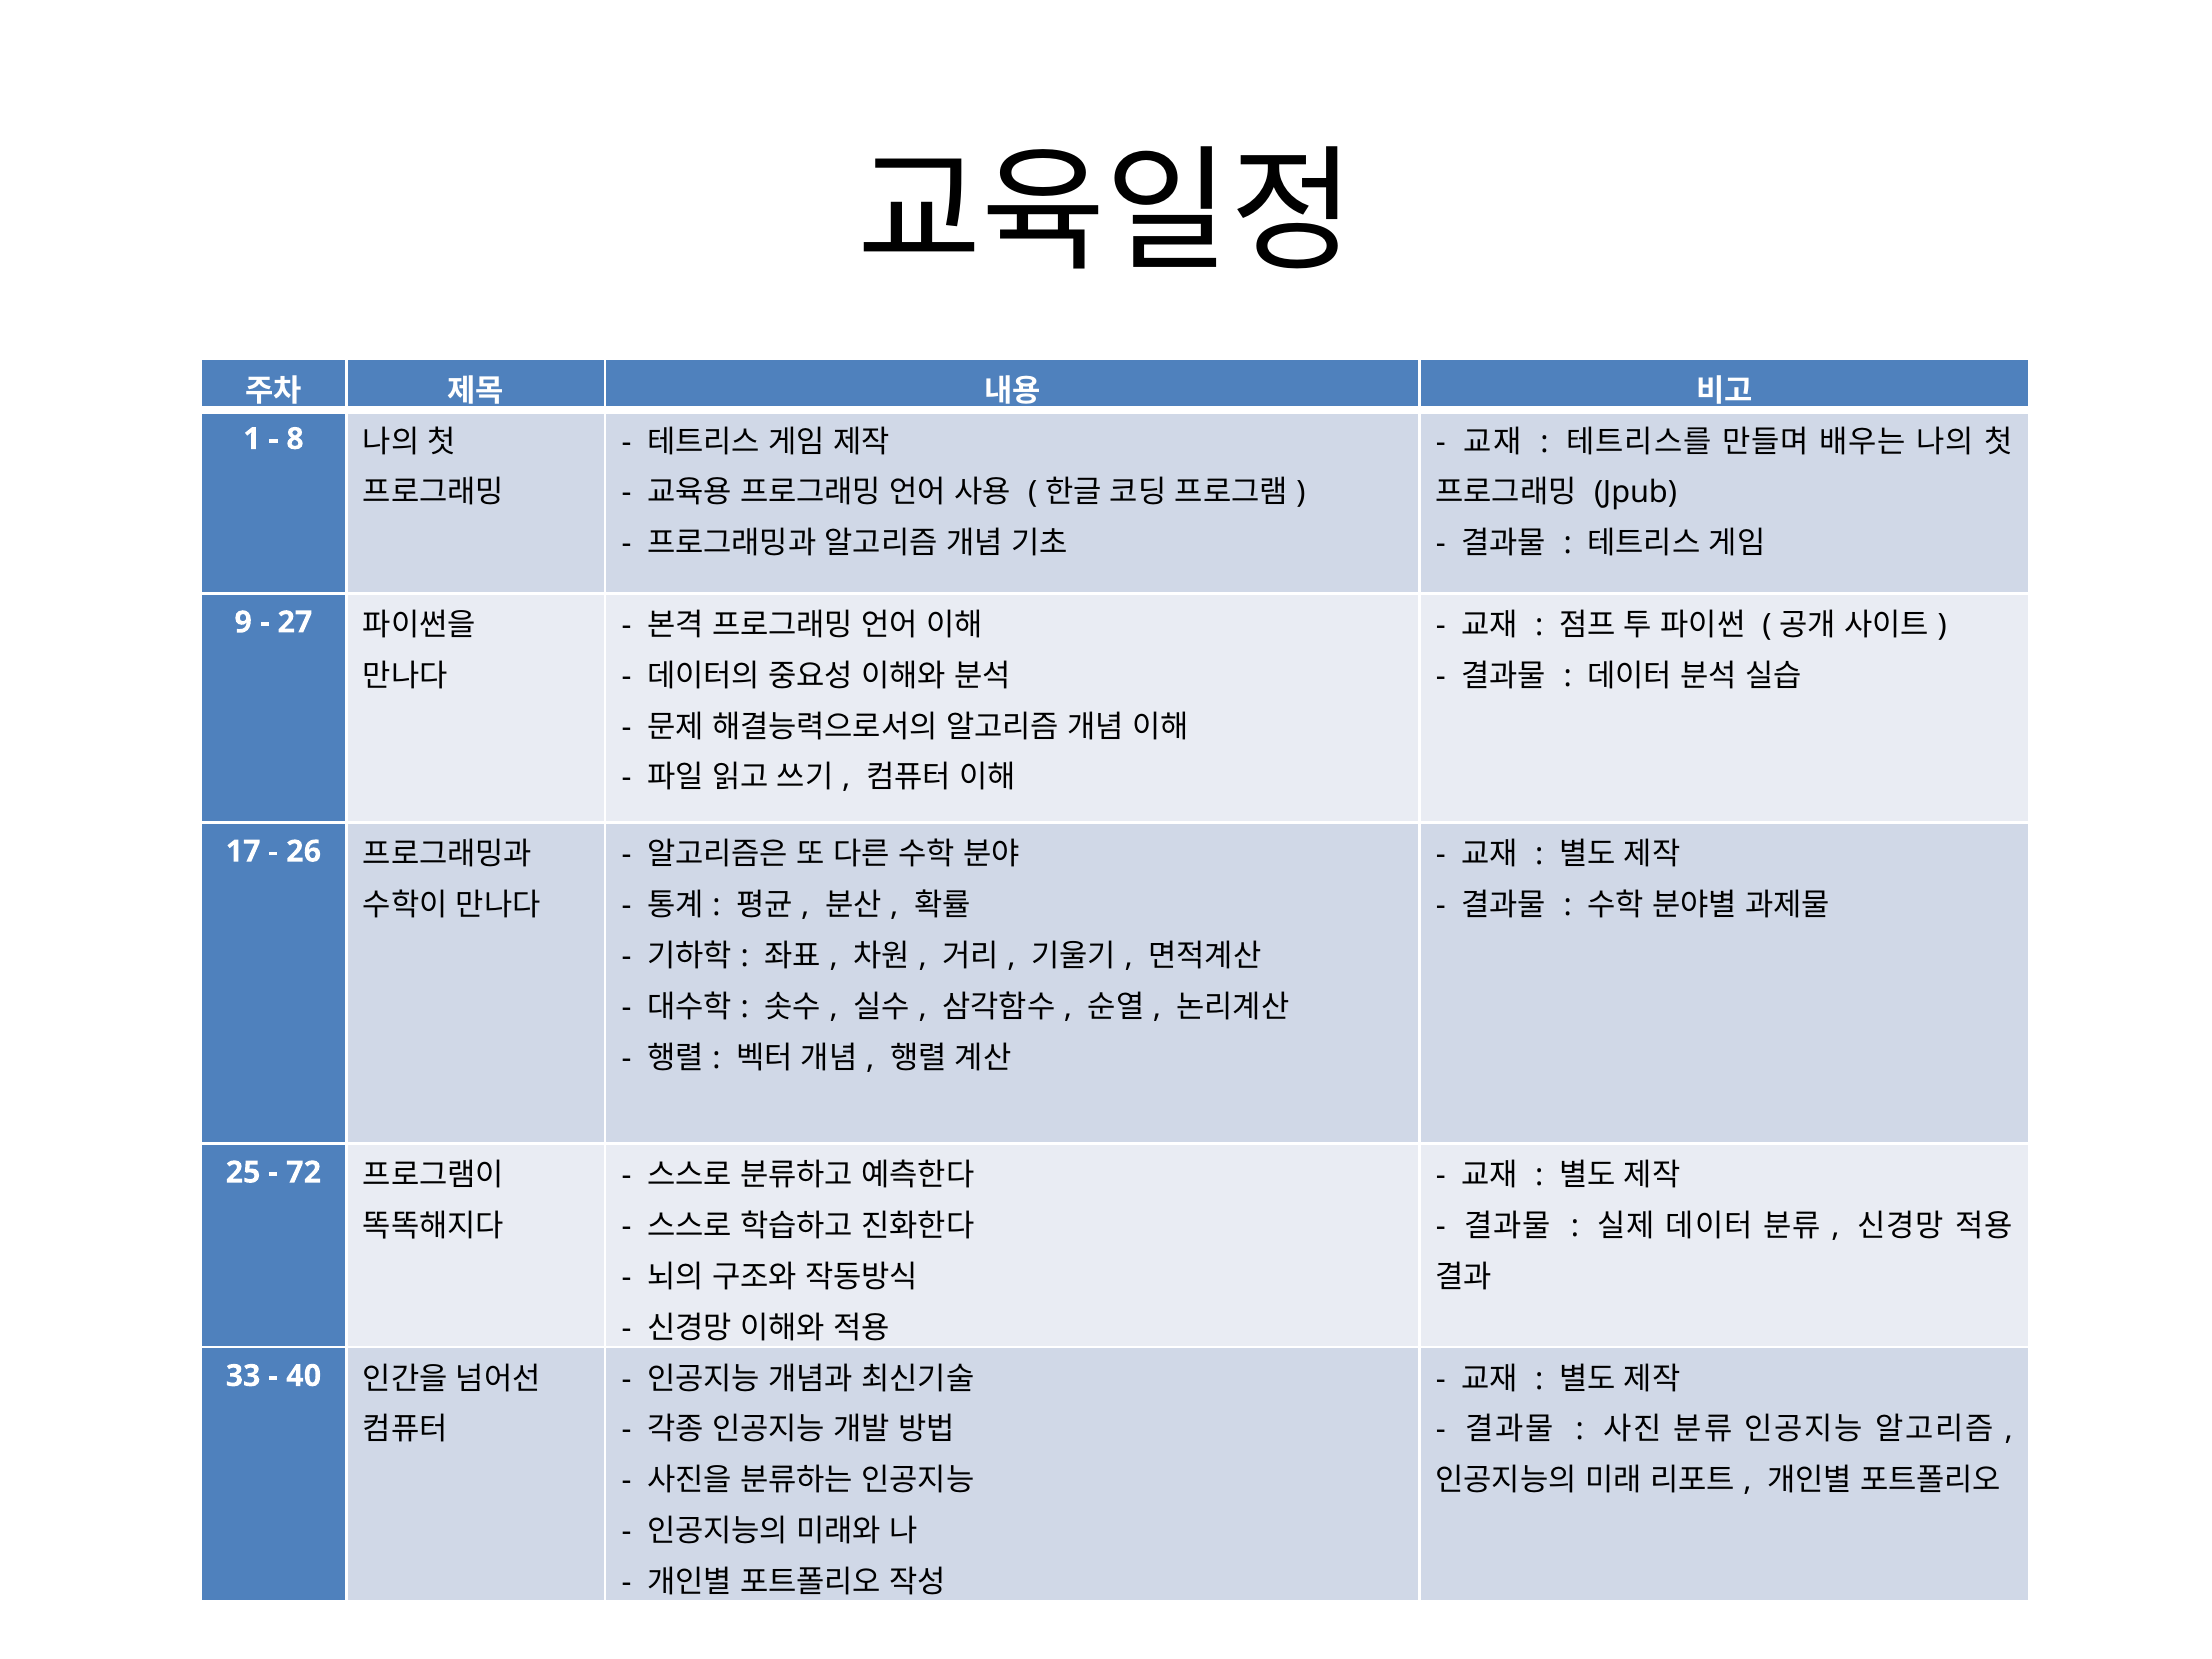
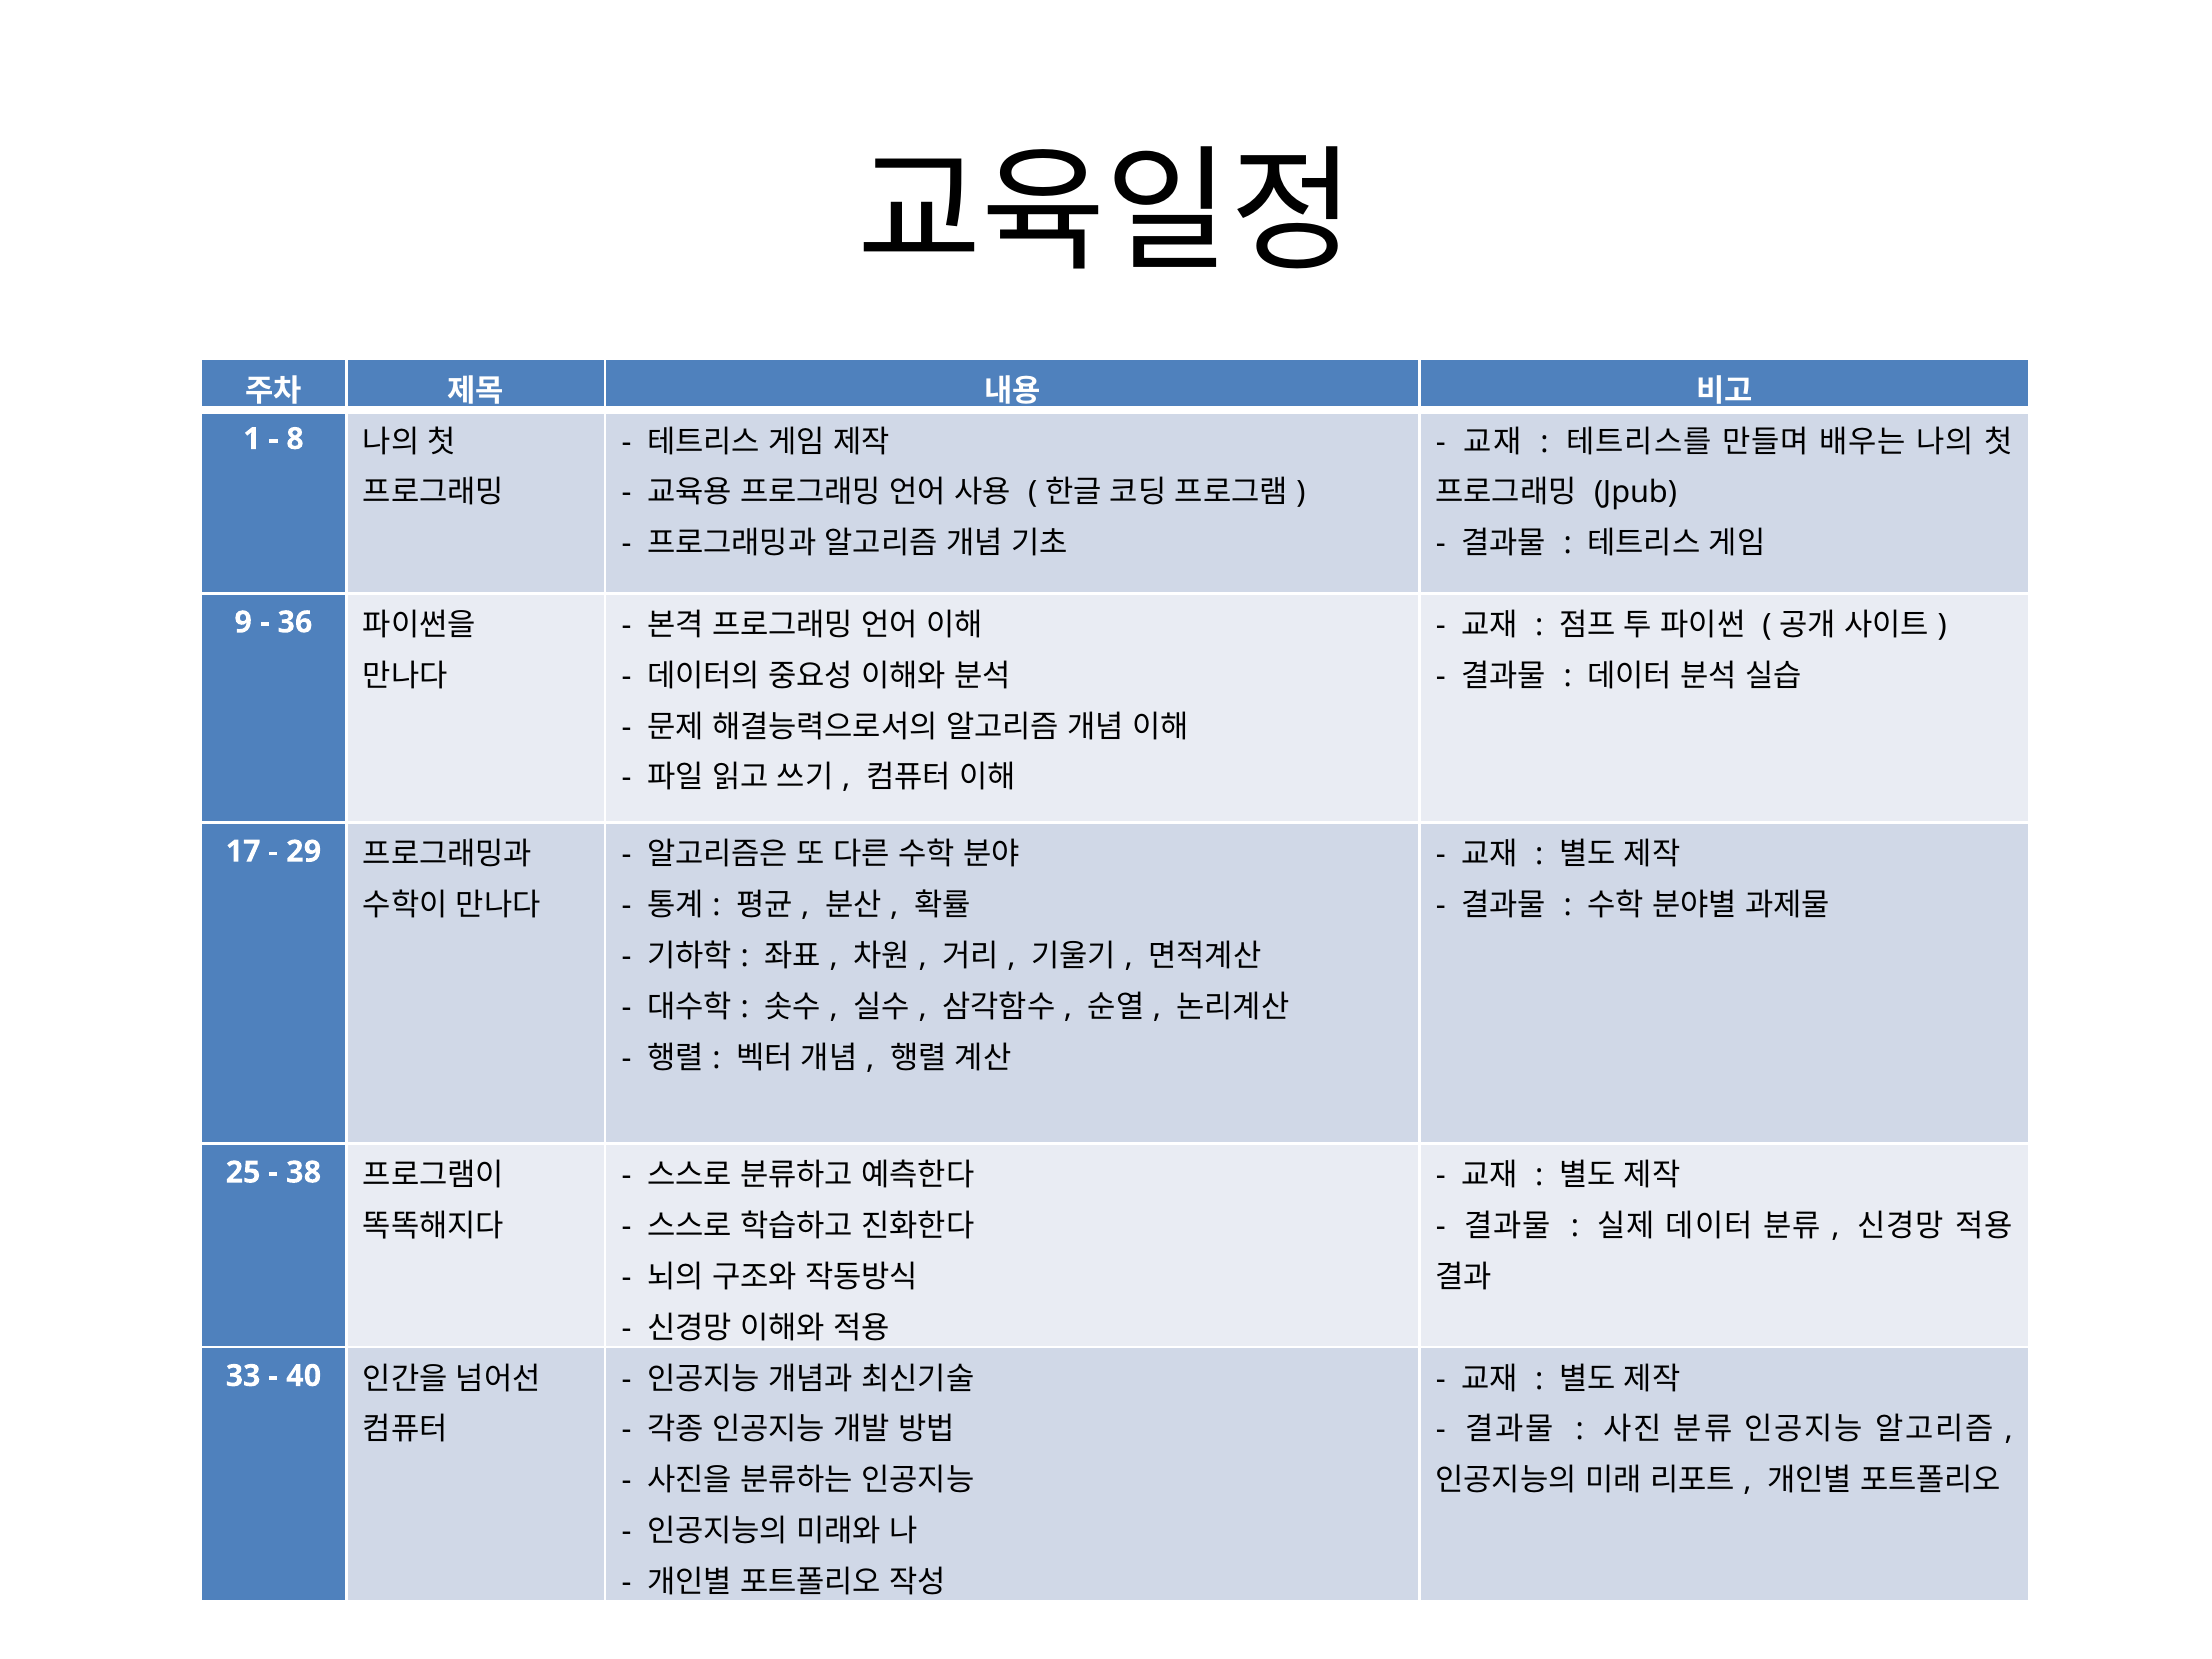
27: 27 -> 36
26: 26 -> 29
72: 72 -> 38
